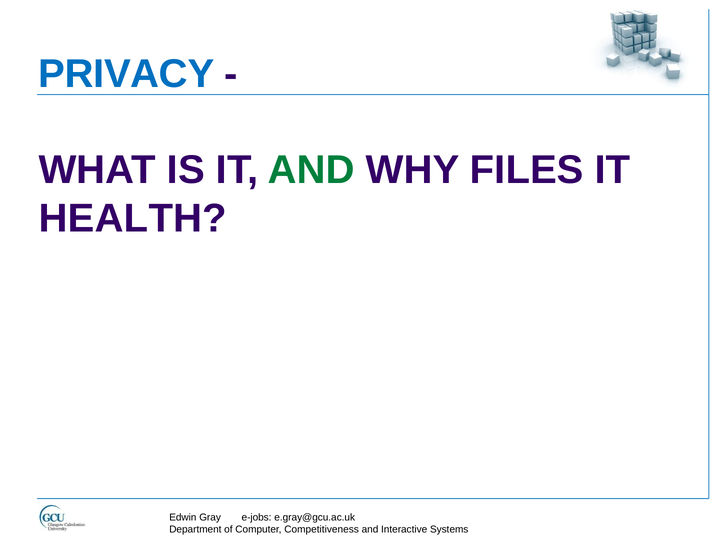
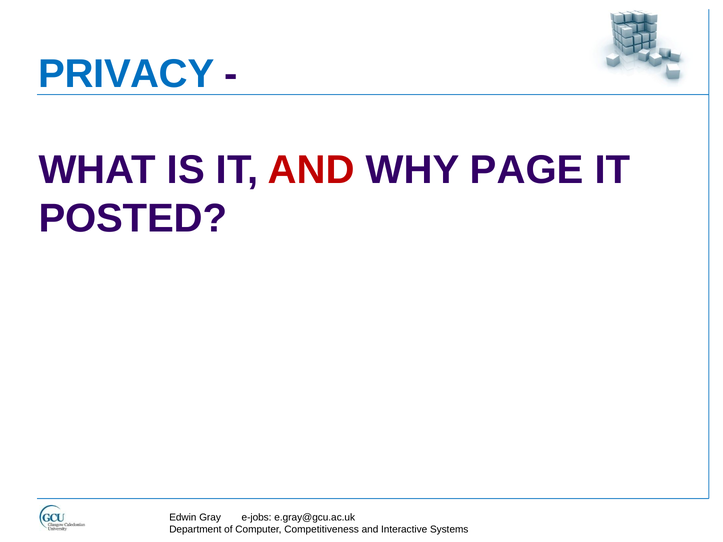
AND at (311, 170) colour: green -> red
FILES: FILES -> PAGE
HEALTH: HEALTH -> POSTED
